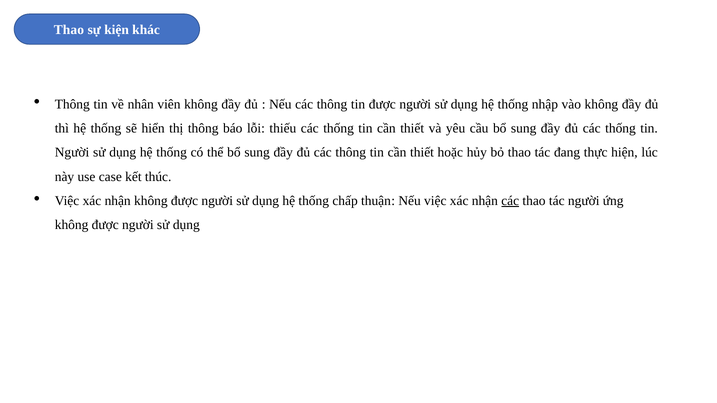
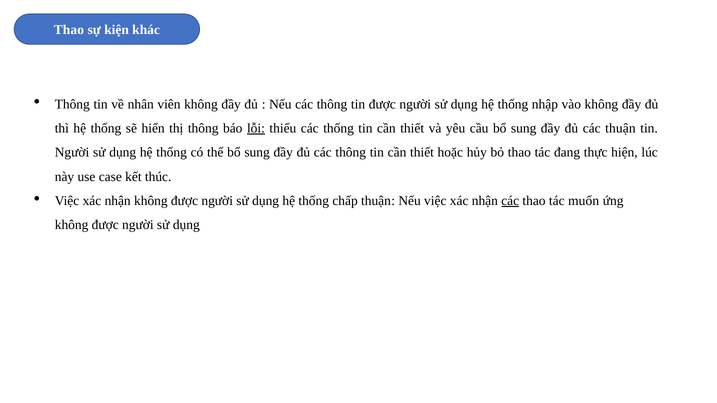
lỗi underline: none -> present
đủ các thống: thống -> thuận
tác người: người -> muốn
